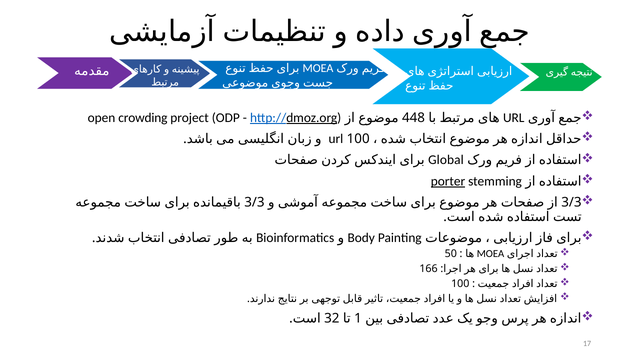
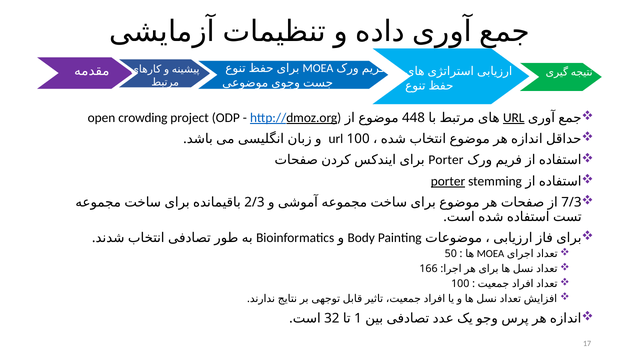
URL at (514, 118) underline: none -> present
Global at (446, 160): Global -> Porter
3/3 at (254, 202): 3/3 -> 2/3
3/3 at (571, 202): 3/3 -> 7/3
